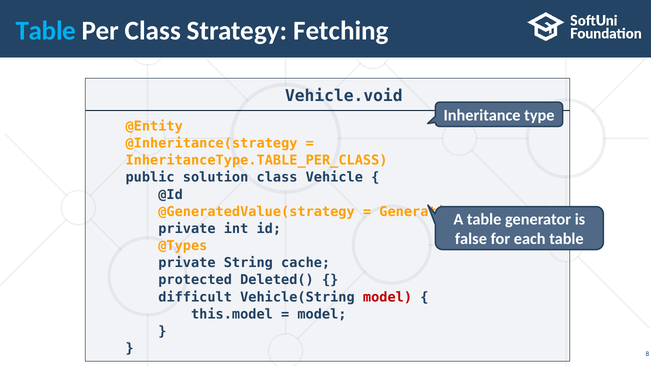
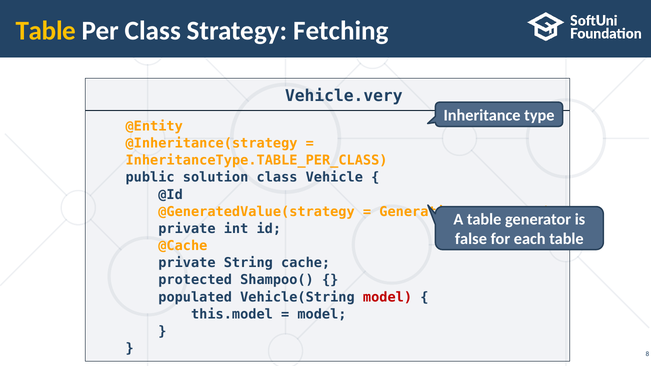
Table at (46, 31) colour: light blue -> yellow
Vehicle.void: Vehicle.void -> Vehicle.very
@Types: @Types -> @Cache
Deleted(: Deleted( -> Shampoo(
difficult: difficult -> populated
